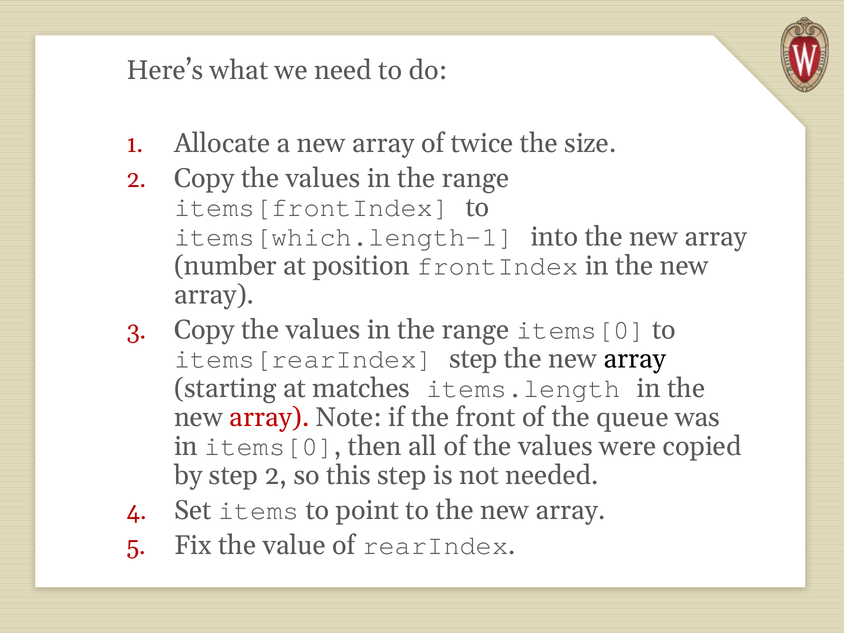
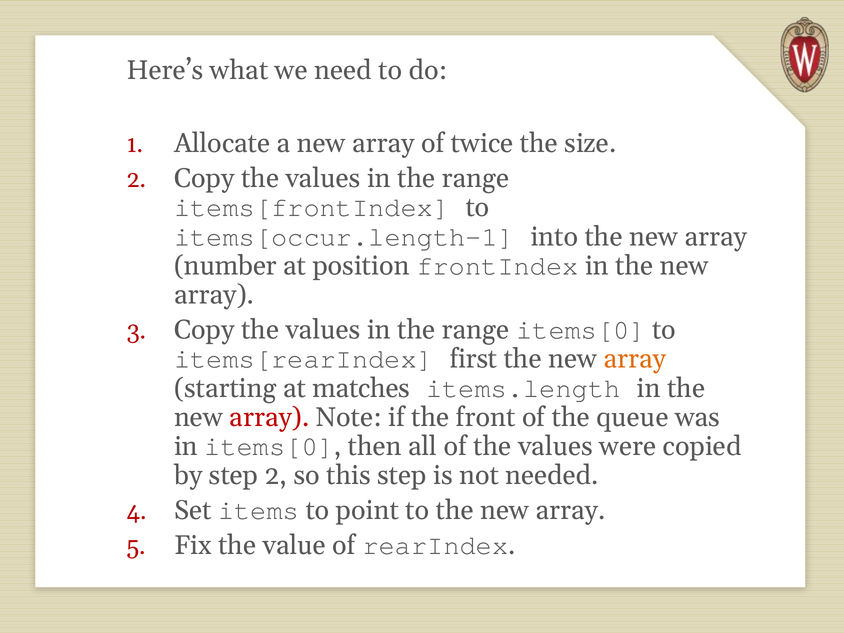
items[which.length-1: items[which.length-1 -> items[occur.length-1
items[rearIndex step: step -> first
array at (635, 359) colour: black -> orange
